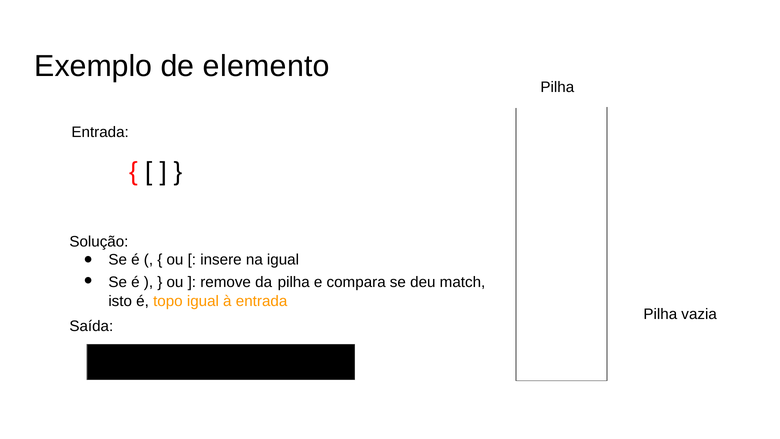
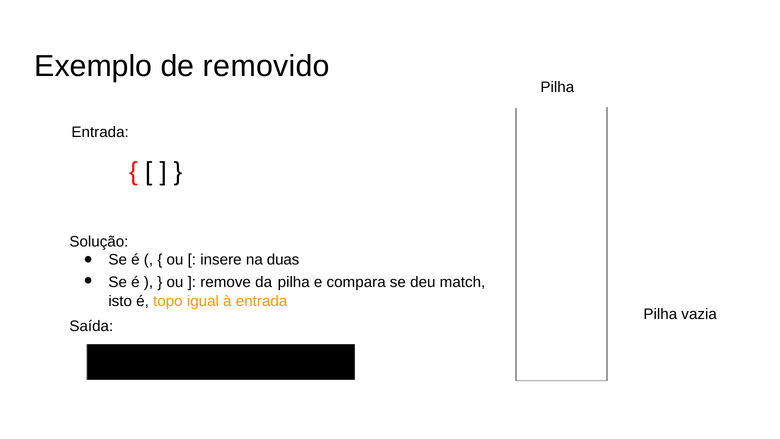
elemento: elemento -> removido
na igual: igual -> duas
